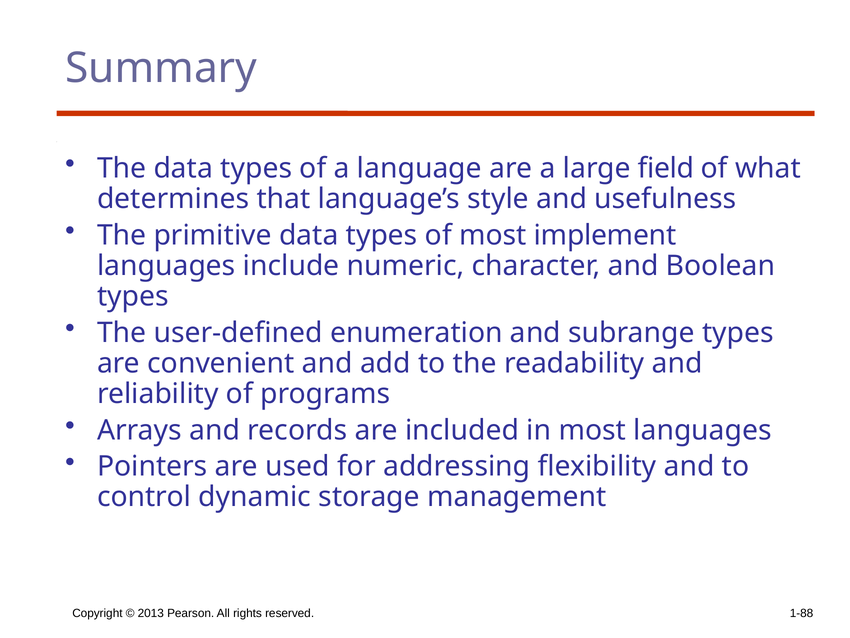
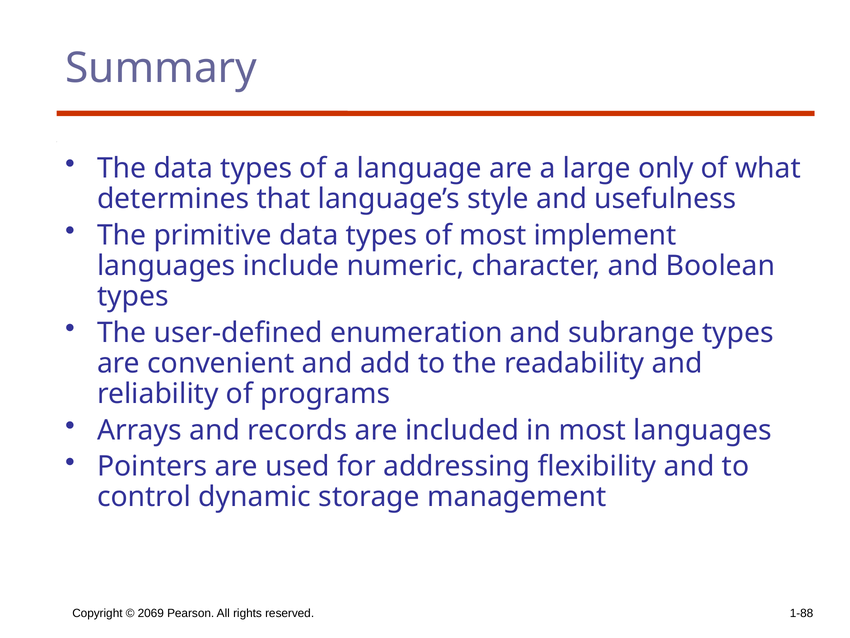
field: field -> only
2013: 2013 -> 2069
